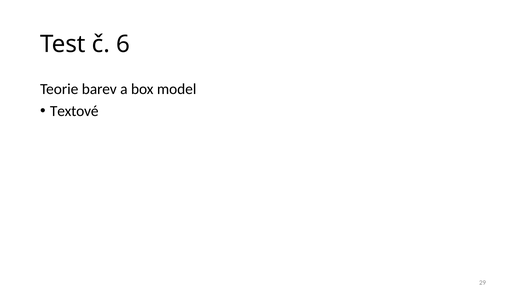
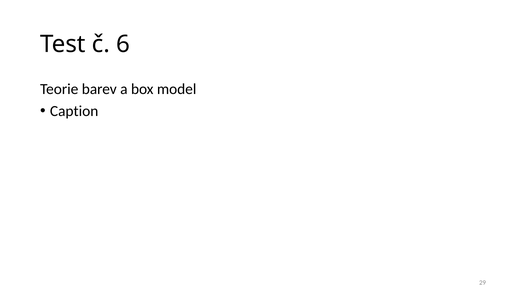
Textové: Textové -> Caption
